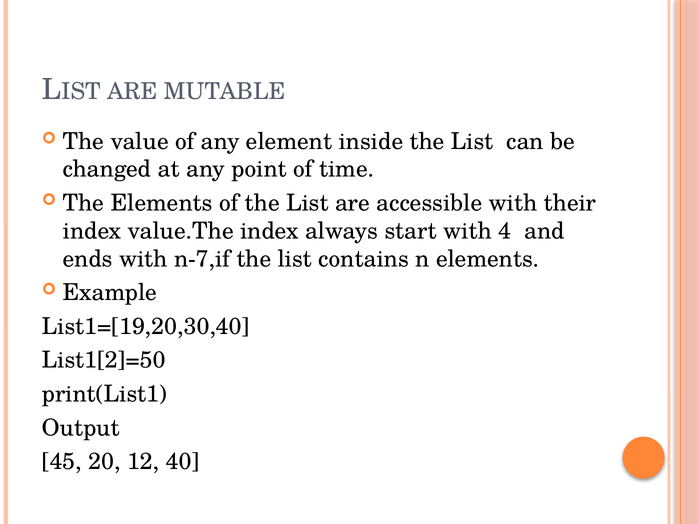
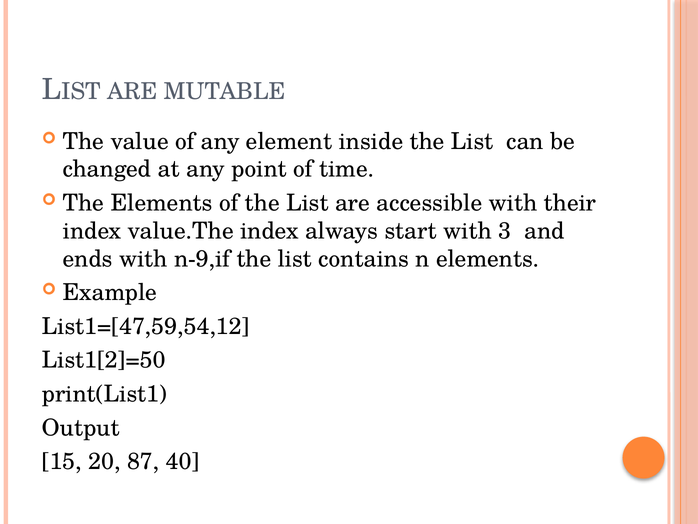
4: 4 -> 3
n-7,if: n-7,if -> n-9,if
List1=[19,20,30,40: List1=[19,20,30,40 -> List1=[47,59,54,12
45: 45 -> 15
12: 12 -> 87
